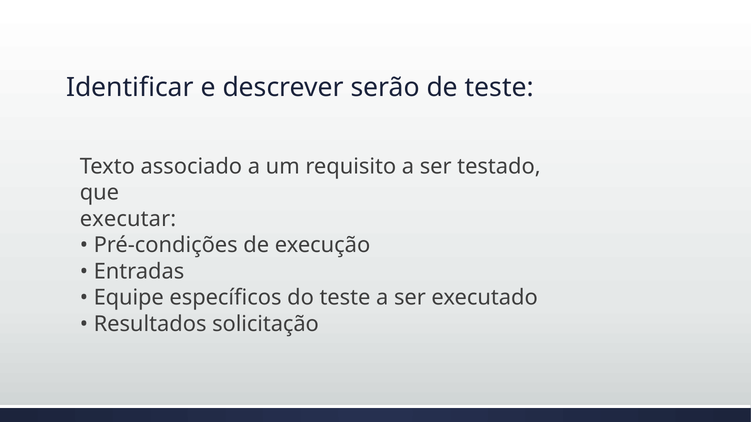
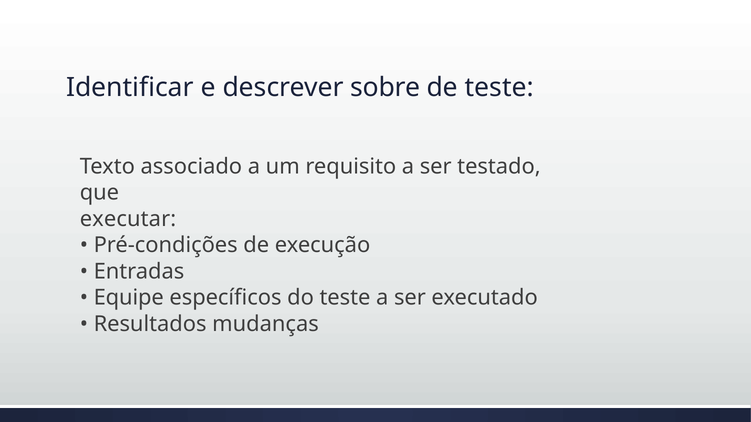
serão: serão -> sobre
solicitação: solicitação -> mudanças
